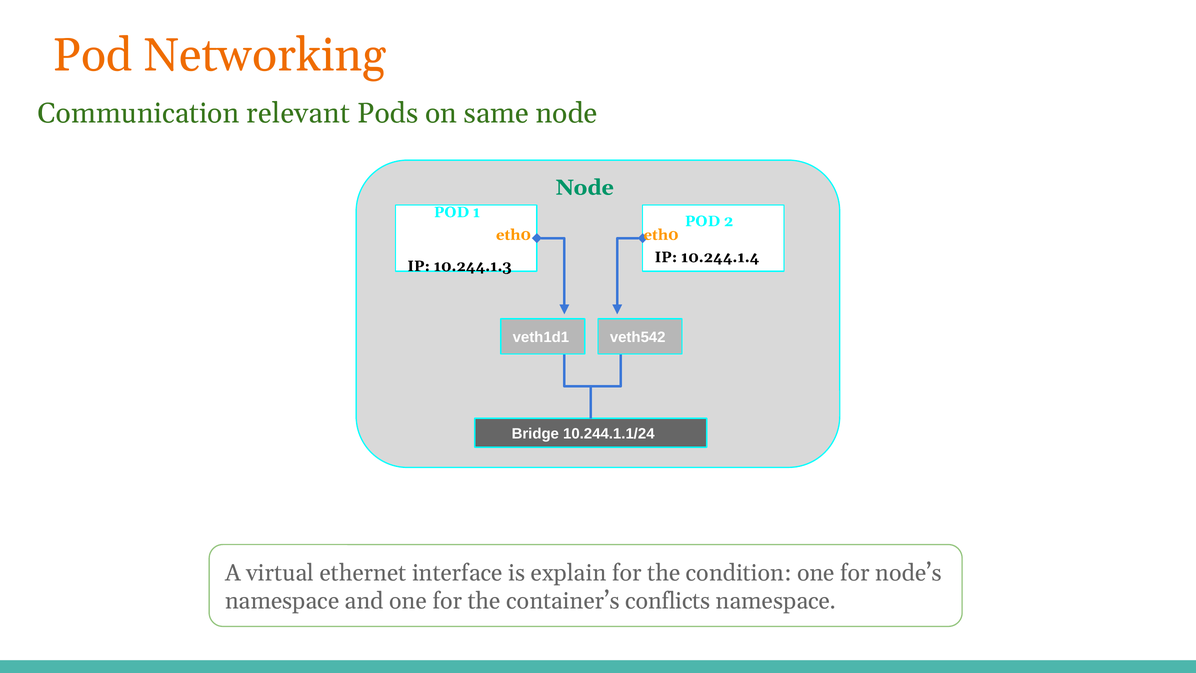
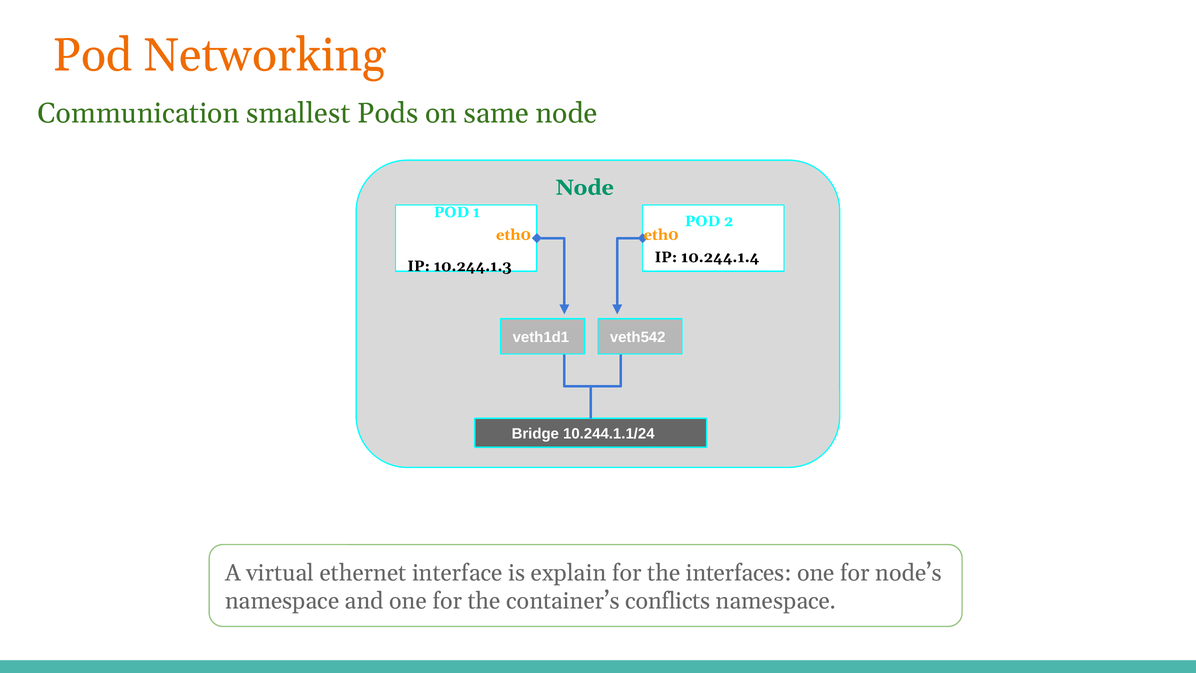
relevant: relevant -> smallest
condition: condition -> interfaces
